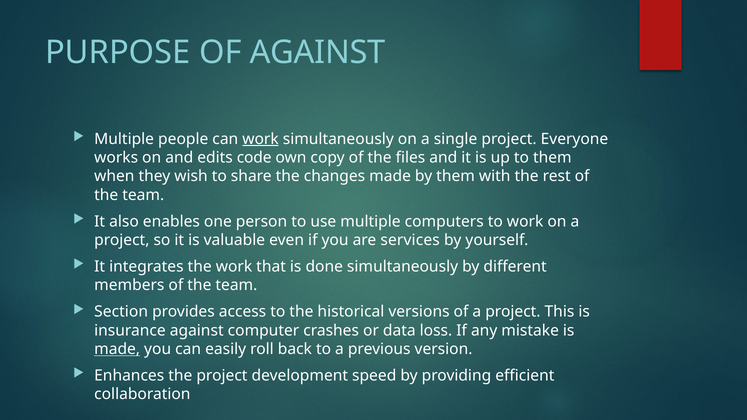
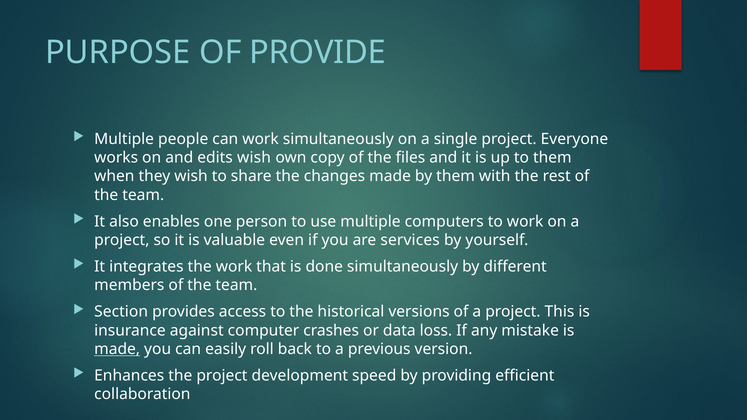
OF AGAINST: AGAINST -> PROVIDE
work at (261, 139) underline: present -> none
edits code: code -> wish
